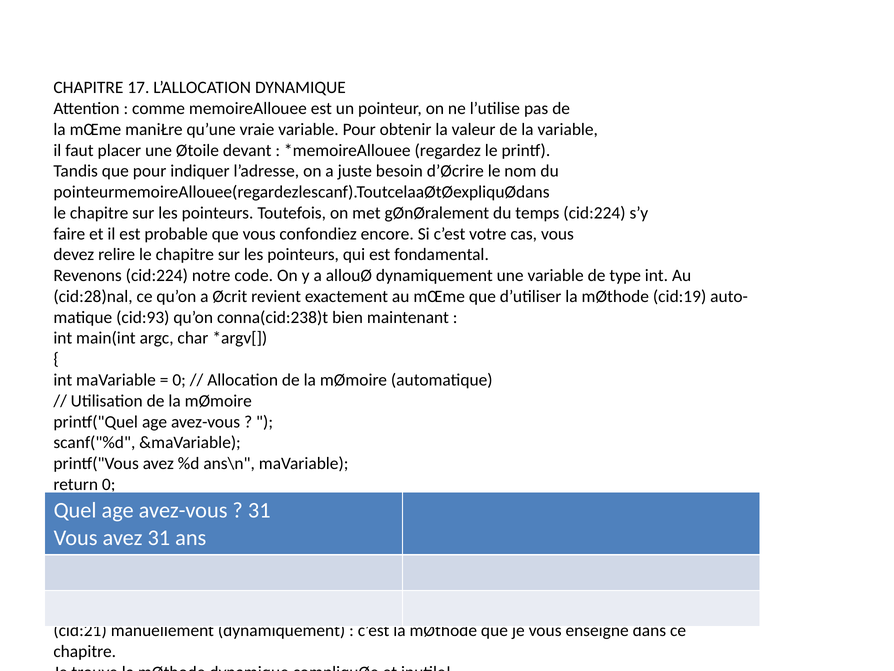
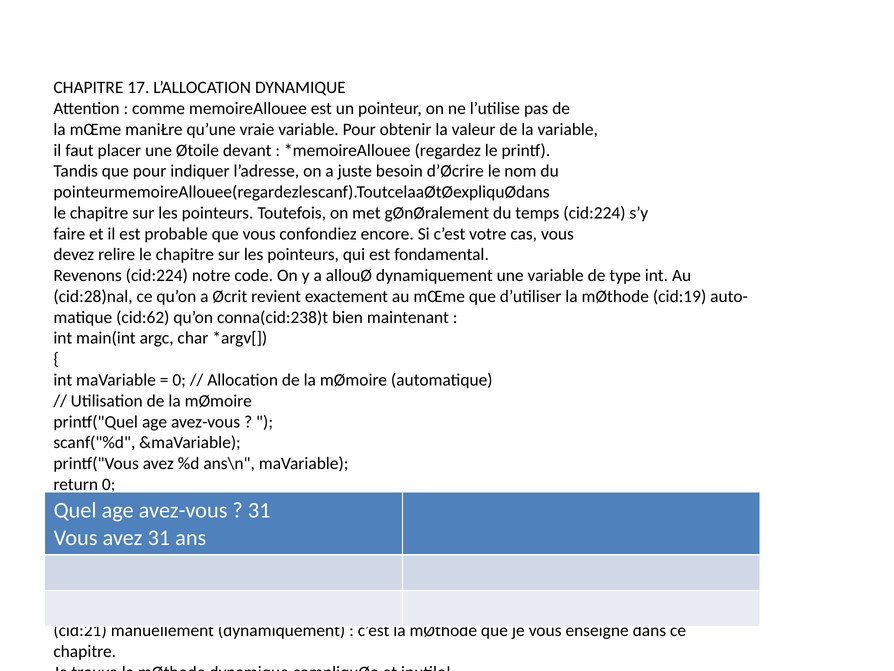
cid:93: cid:93 -> cid:62
